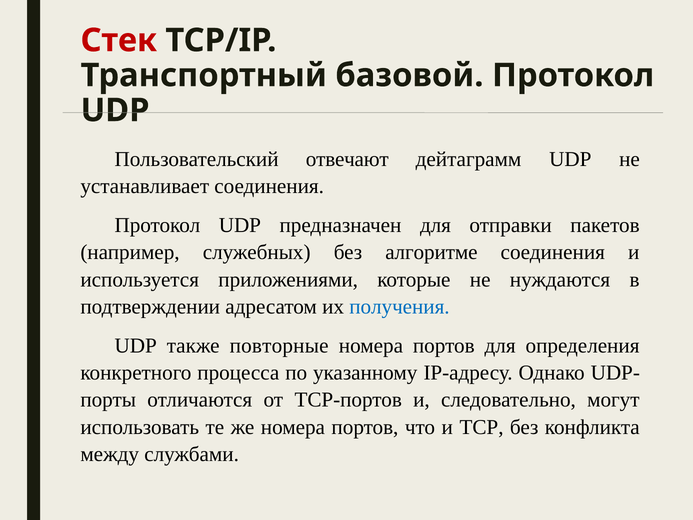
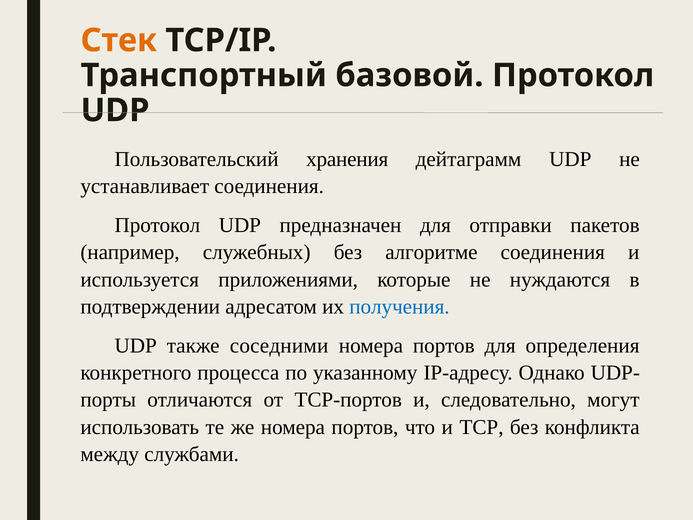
Стек colour: red -> orange
отвечают: отвечают -> хранения
повторные: повторные -> соседними
